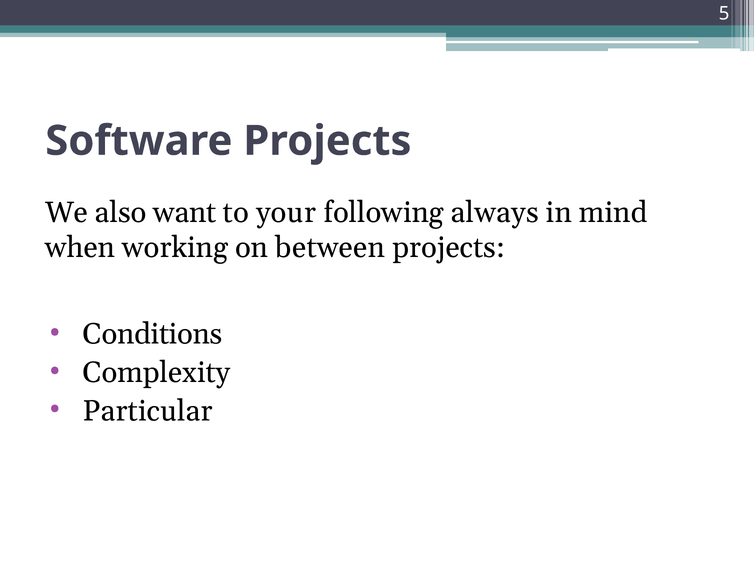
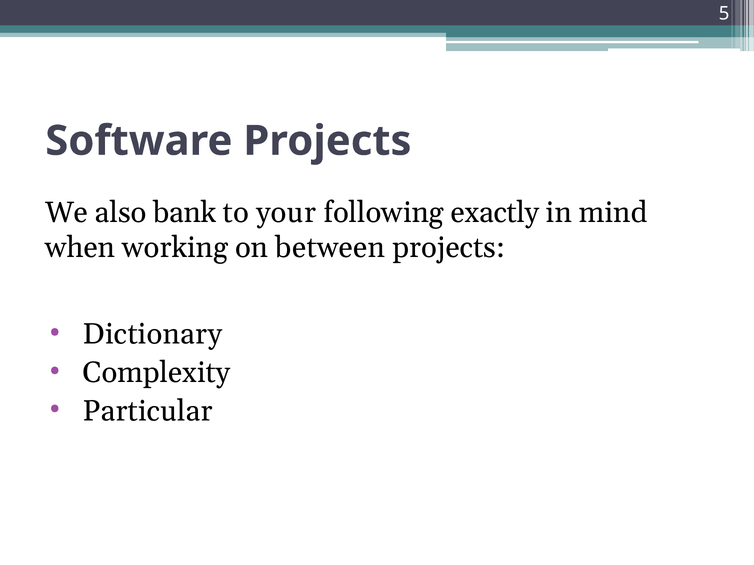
want: want -> bank
always: always -> exactly
Conditions: Conditions -> Dictionary
